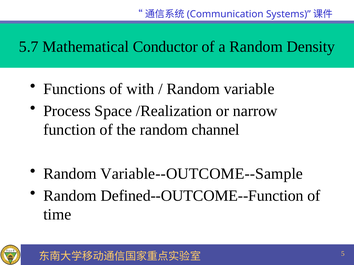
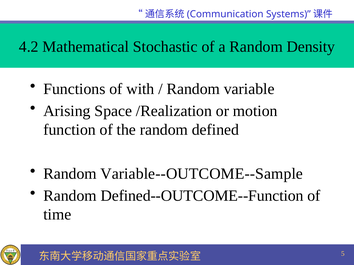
5.7: 5.7 -> 4.2
Conductor: Conductor -> Stochastic
Process: Process -> Arising
narrow: narrow -> motion
channel: channel -> defined
